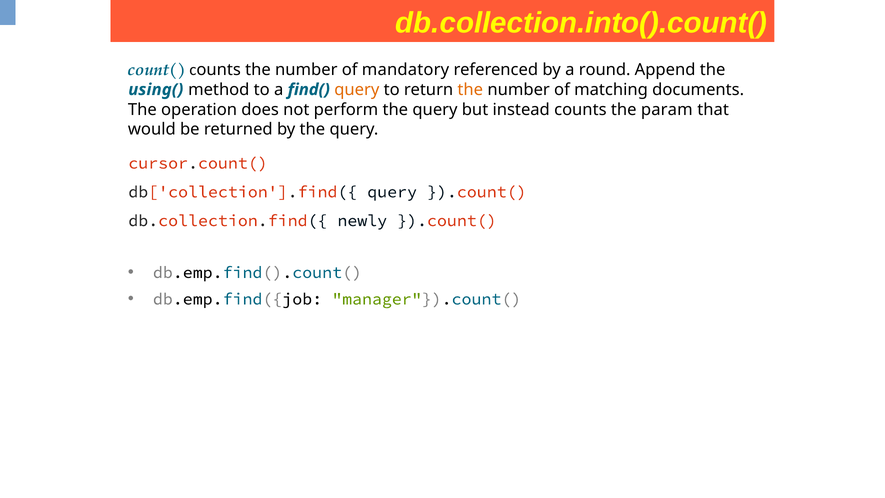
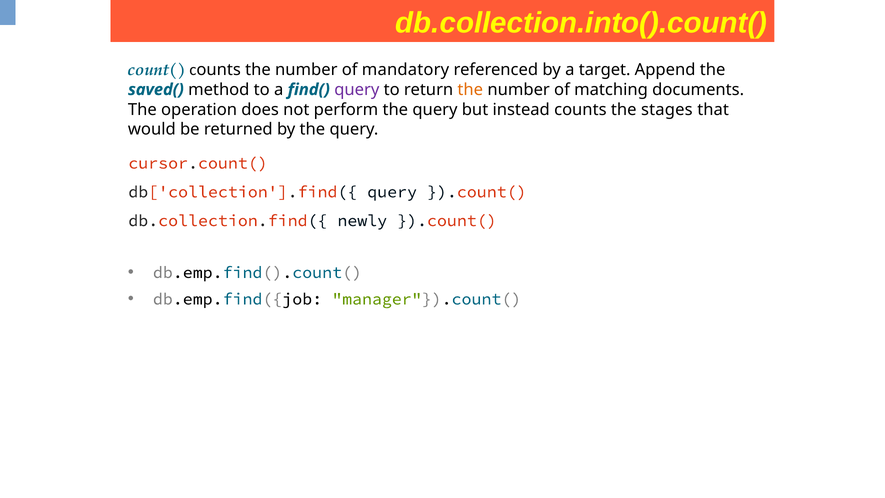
round: round -> target
using(: using( -> saved(
query at (357, 90) colour: orange -> purple
param: param -> stages
